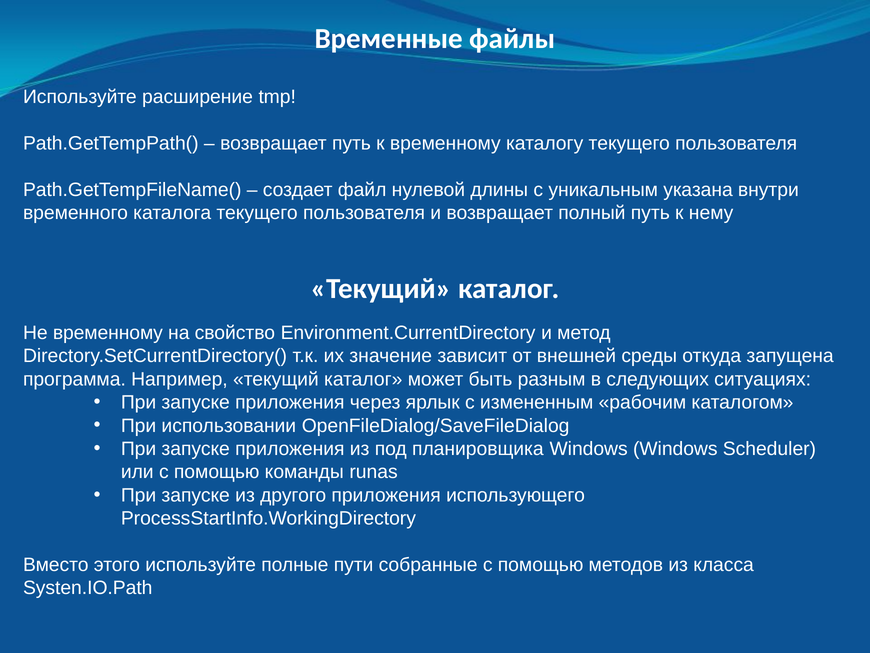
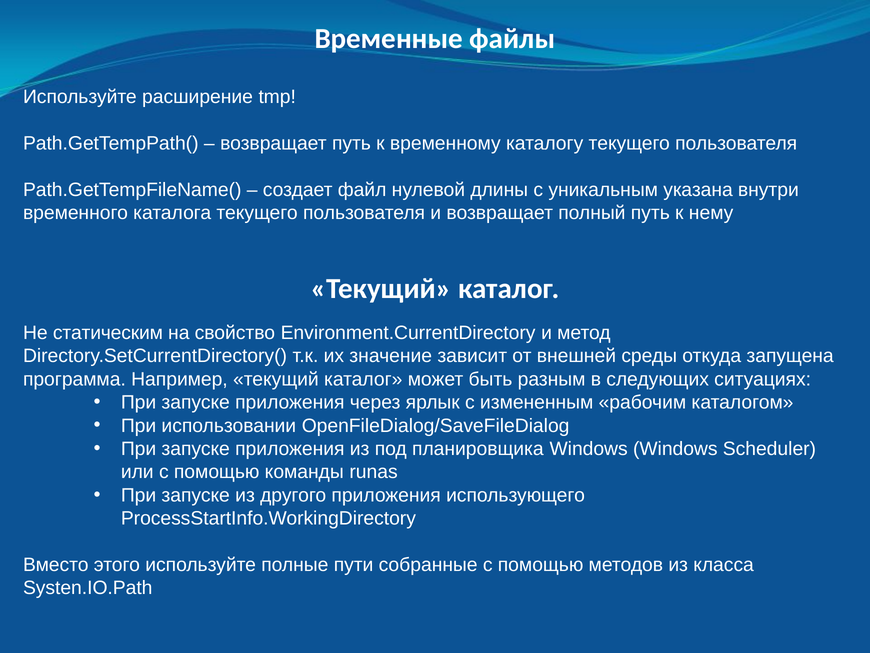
Не временному: временному -> статическим
